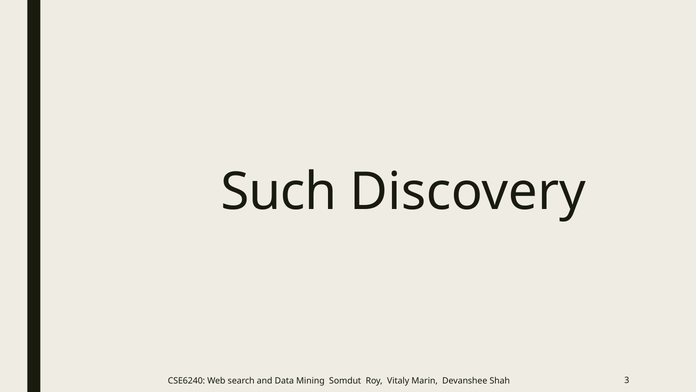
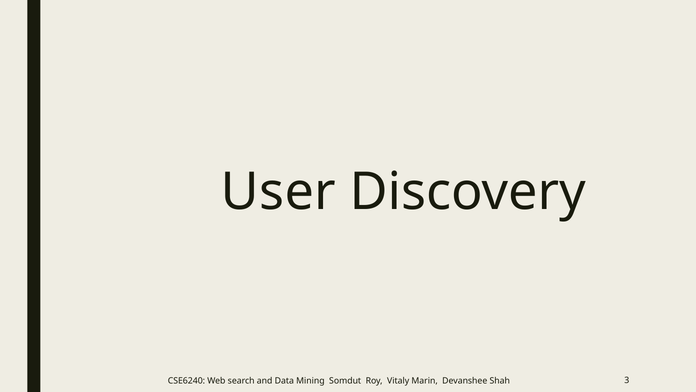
Such: Such -> User
